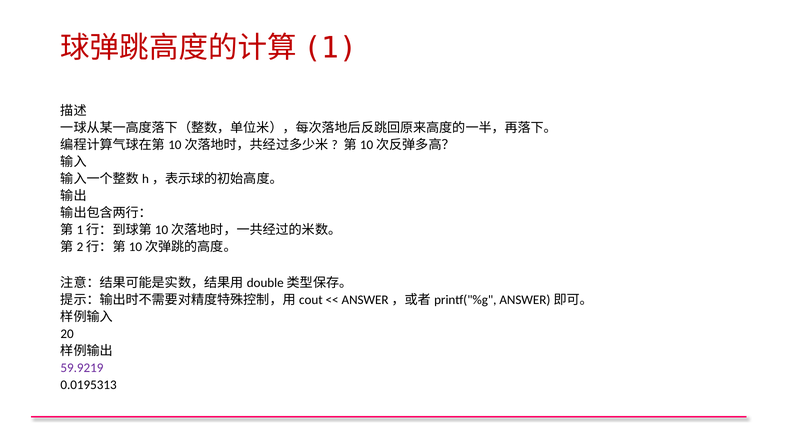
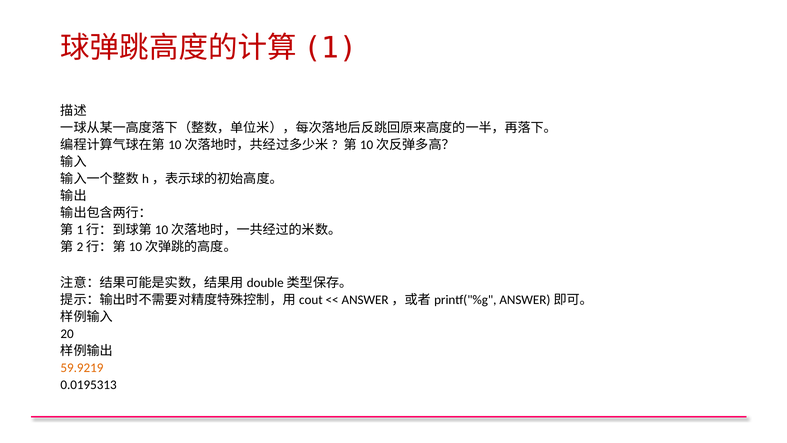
59.9219 colour: purple -> orange
